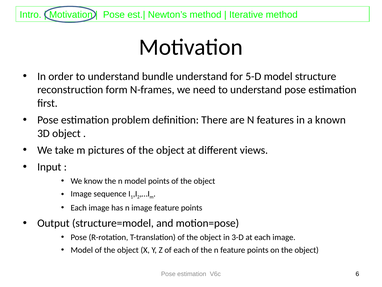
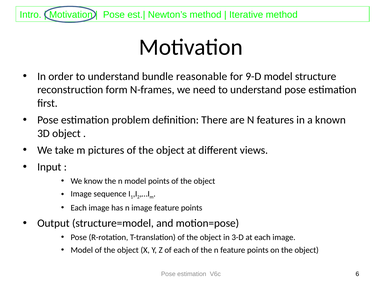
bundle understand: understand -> reasonable
5-D: 5-D -> 9-D
